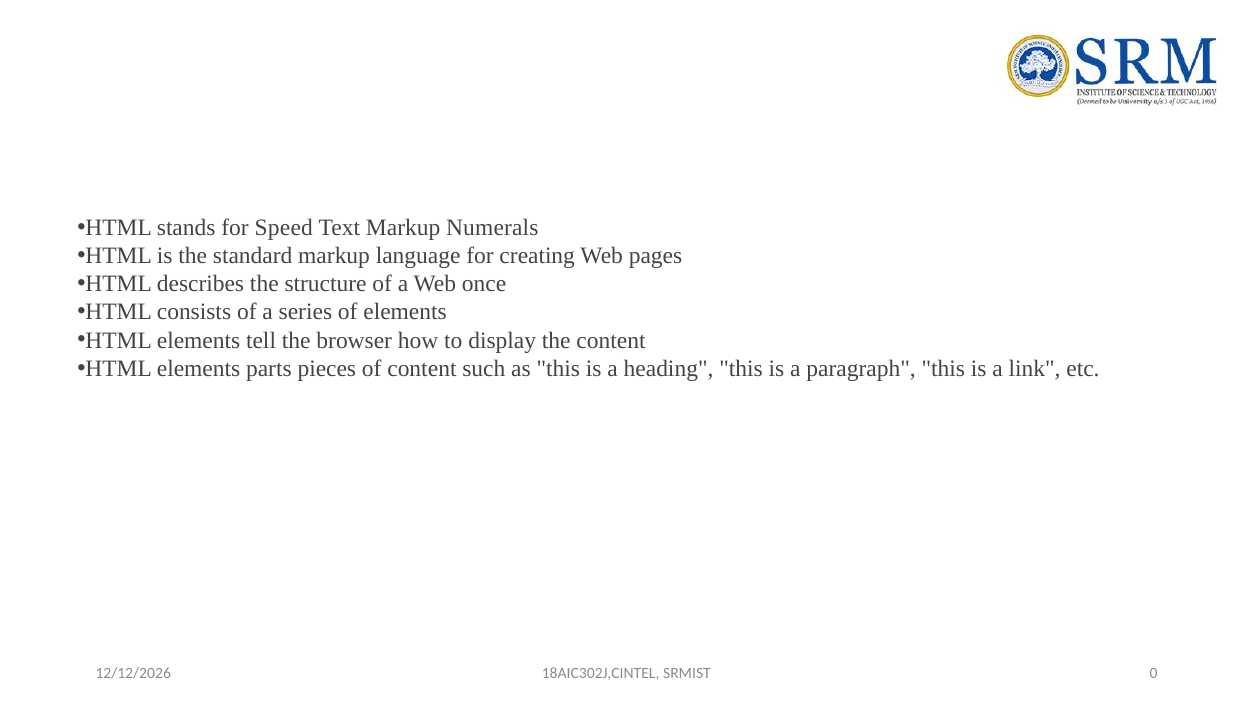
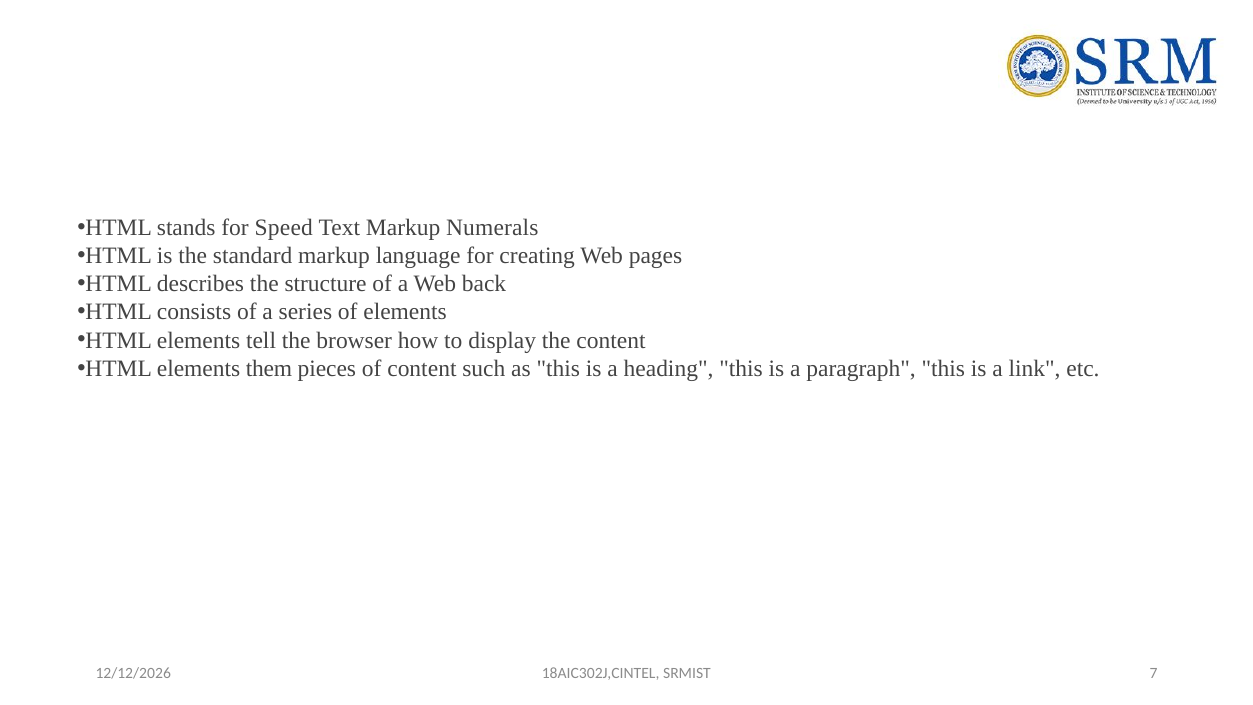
once: once -> back
parts: parts -> them
0: 0 -> 7
